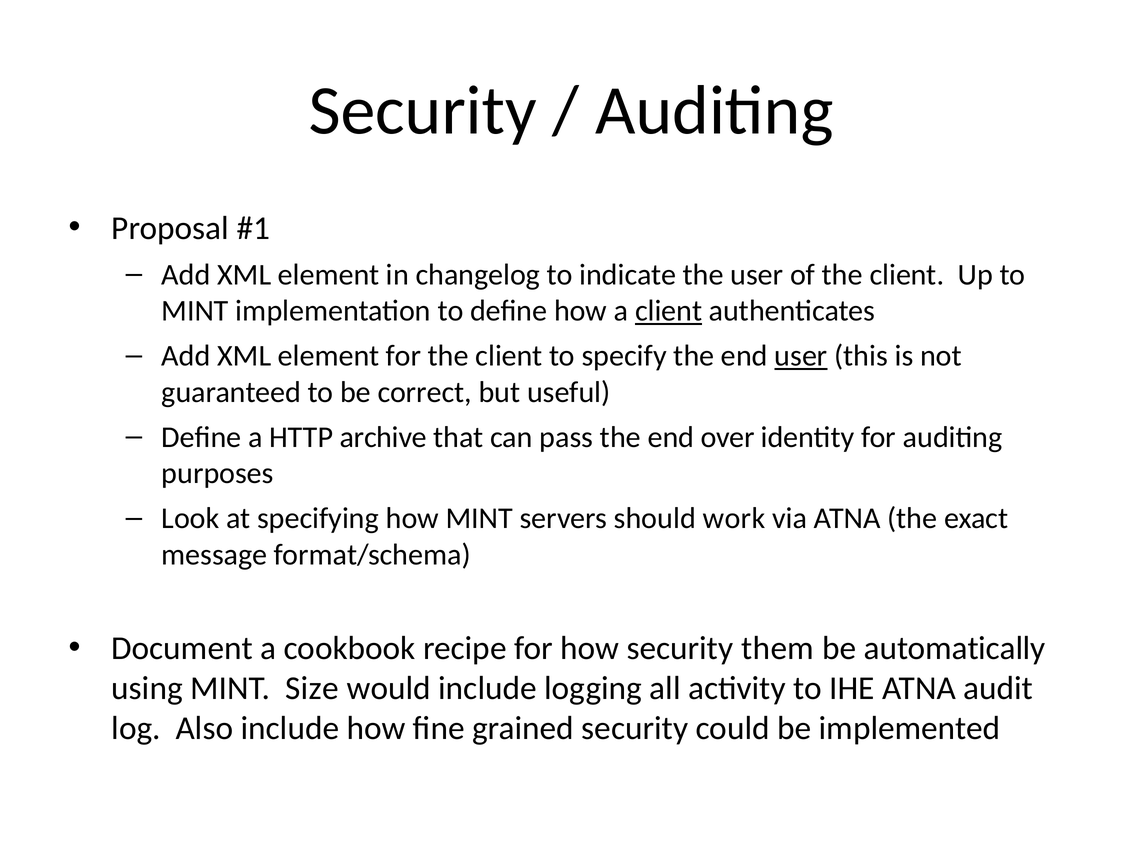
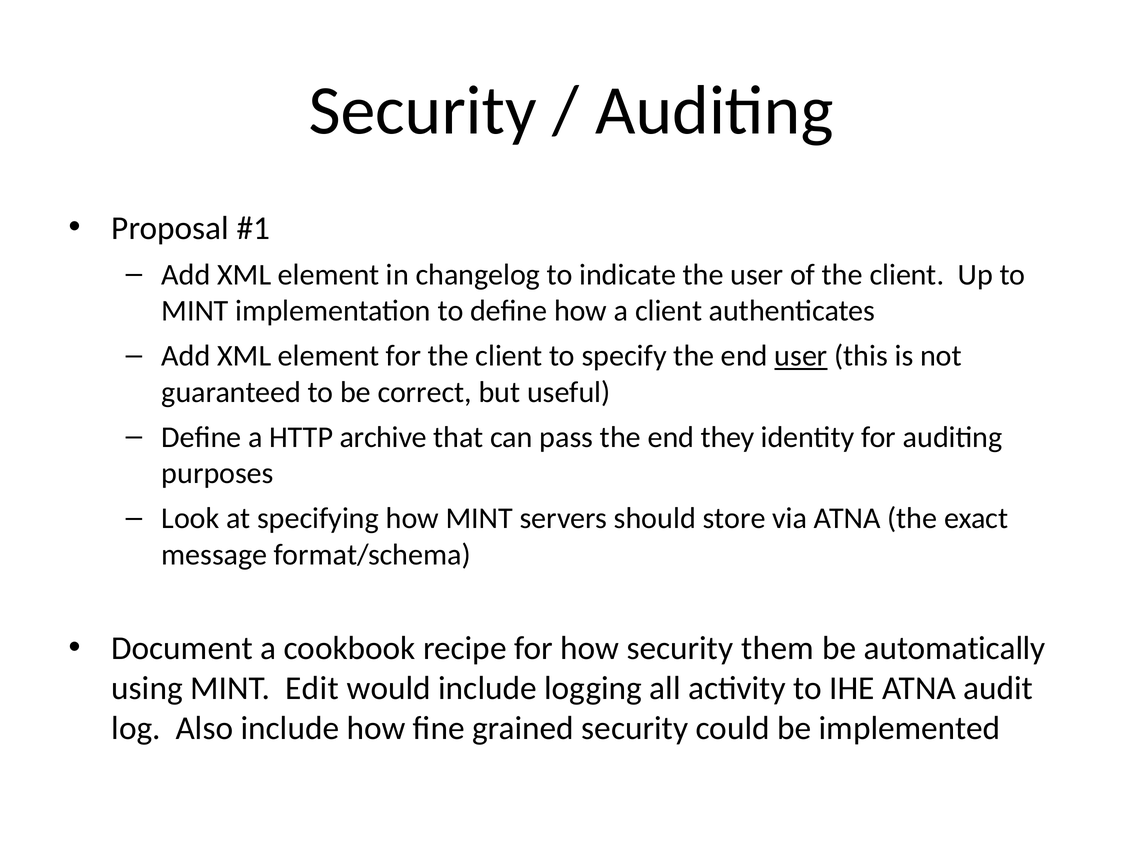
client at (669, 311) underline: present -> none
over: over -> they
work: work -> store
Size: Size -> Edit
